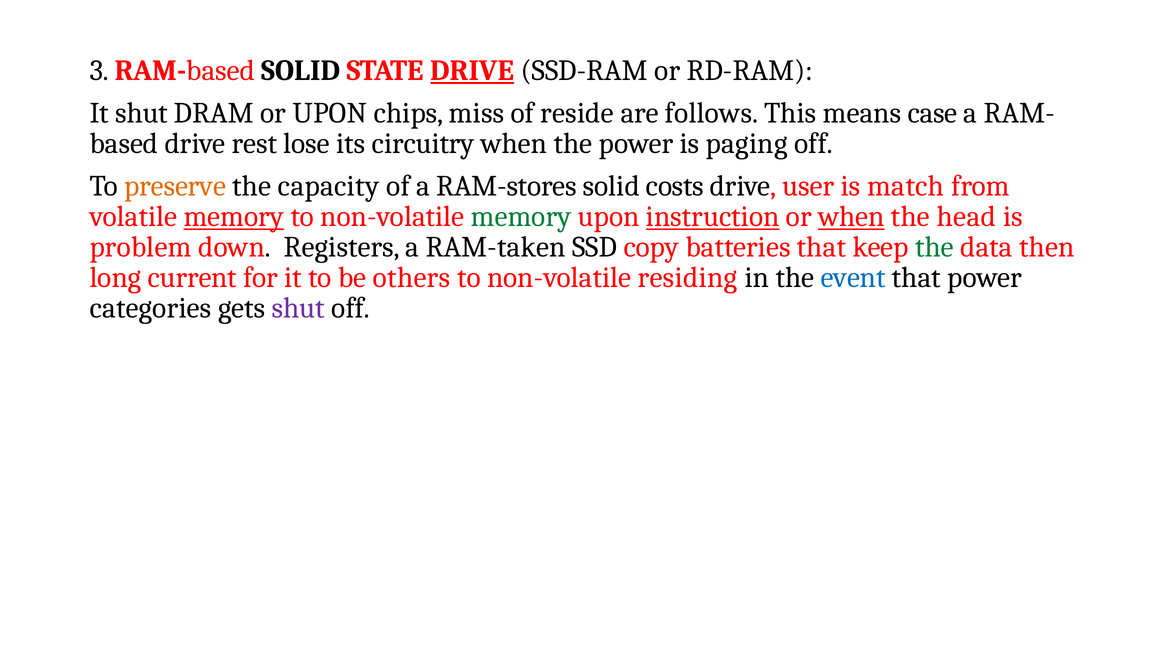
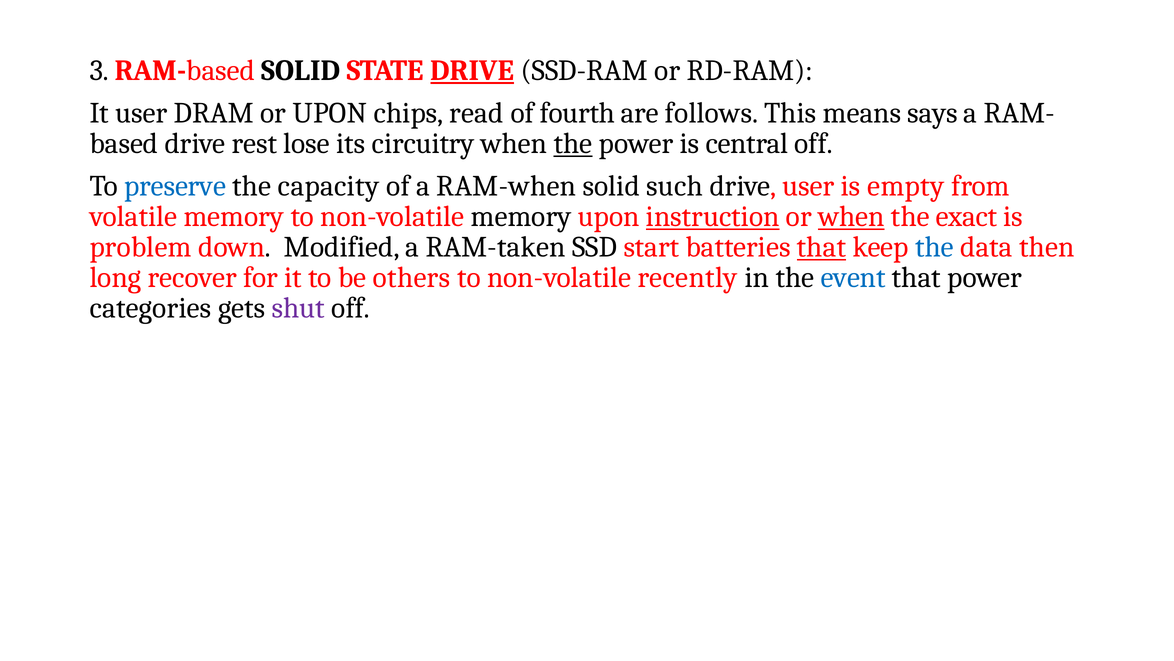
It shut: shut -> user
miss: miss -> read
reside: reside -> fourth
case: case -> says
the at (573, 143) underline: none -> present
paging: paging -> central
preserve colour: orange -> blue
RAM-stores: RAM-stores -> RAM-when
costs: costs -> such
match: match -> empty
memory at (234, 216) underline: present -> none
memory at (521, 216) colour: green -> black
head: head -> exact
Registers: Registers -> Modified
copy: copy -> start
that at (822, 247) underline: none -> present
the at (934, 247) colour: green -> blue
current: current -> recover
residing: residing -> recently
